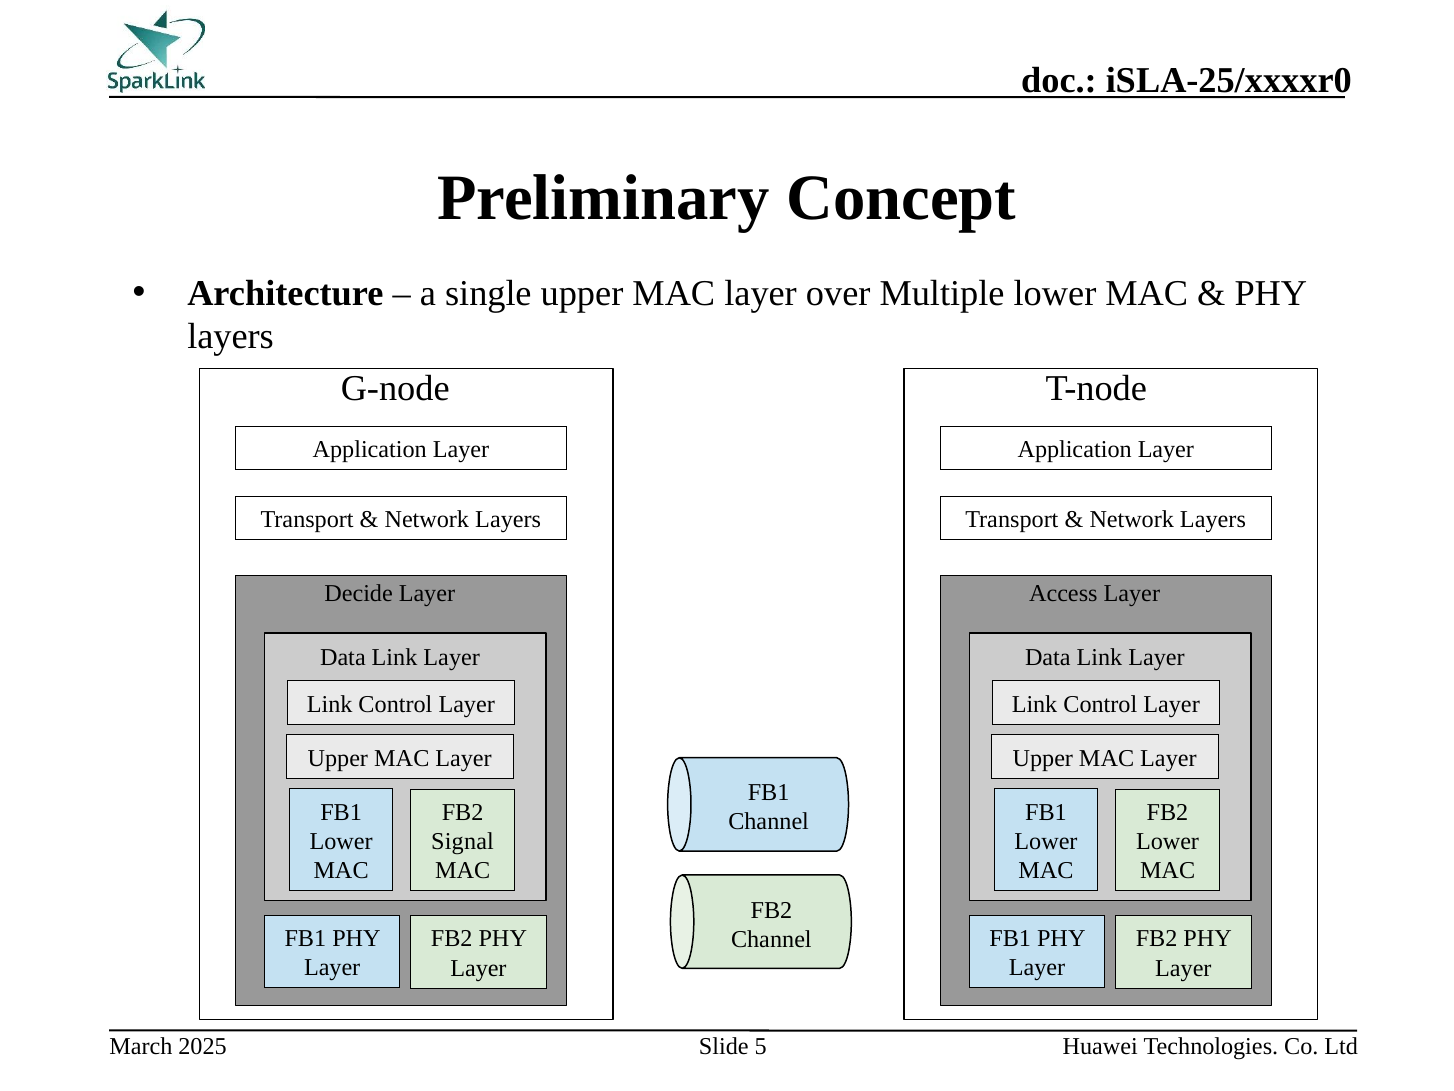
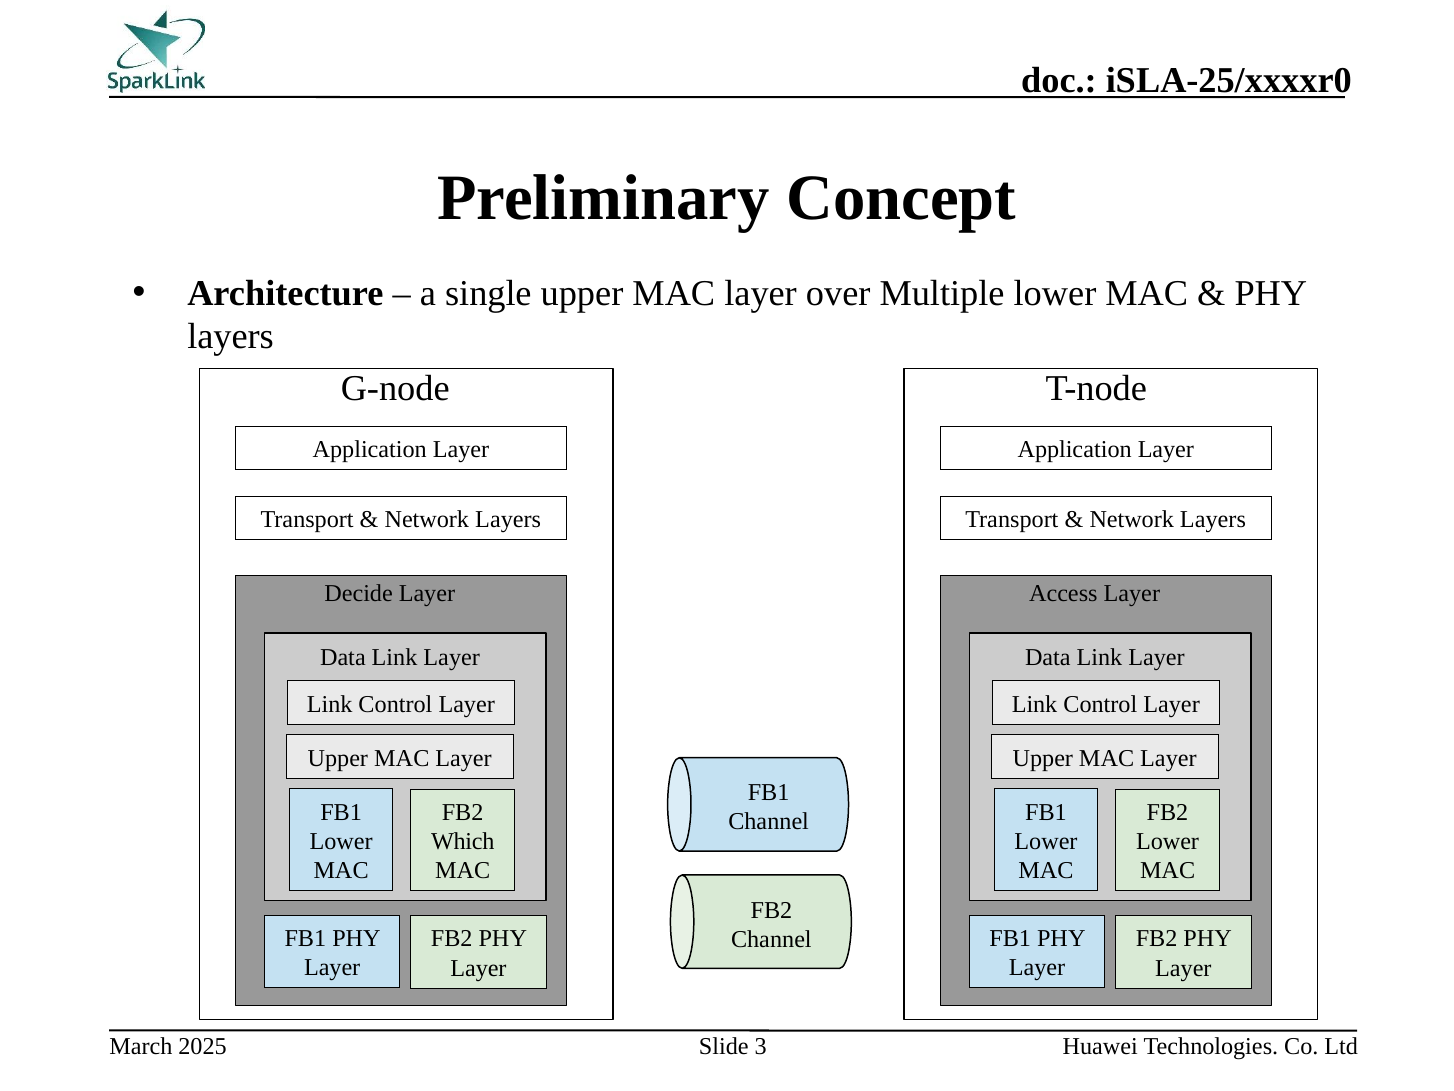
Signal: Signal -> Which
5: 5 -> 3
